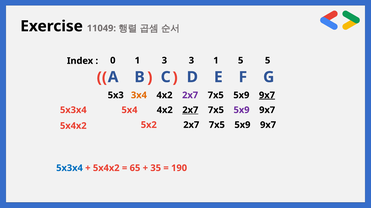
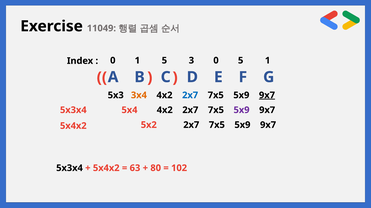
1 3: 3 -> 5
3 1: 1 -> 0
5 5: 5 -> 1
2x7 at (190, 95) colour: purple -> blue
2x7 at (190, 110) underline: present -> none
5x3x4 at (70, 169) colour: blue -> black
65: 65 -> 63
35: 35 -> 80
190: 190 -> 102
